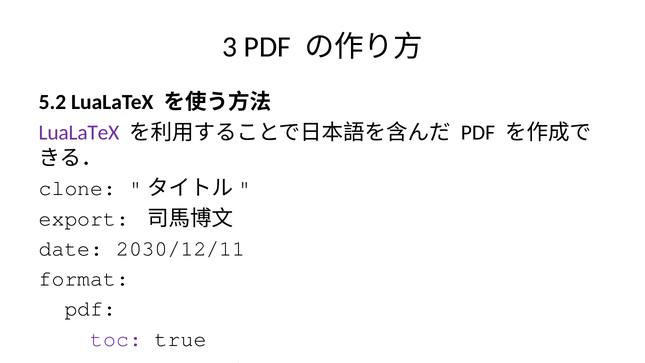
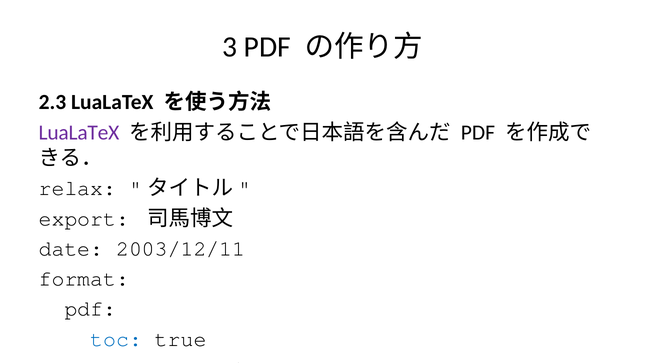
5.2: 5.2 -> 2.3
clone at (77, 188): clone -> relax
2030/12/11: 2030/12/11 -> 2003/12/11
toc colour: purple -> blue
